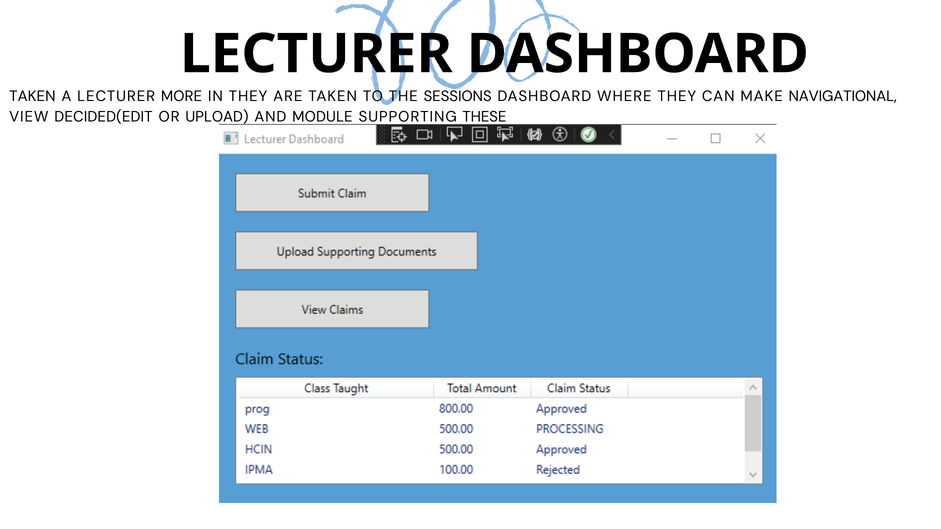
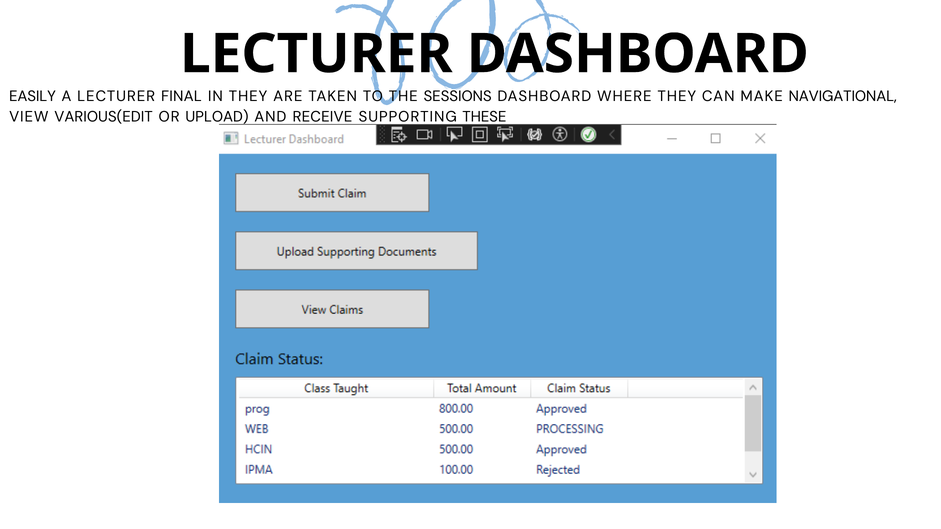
TAKEN at (32, 97): TAKEN -> EASILY
MORE: MORE -> FINAL
DECIDED(EDIT: DECIDED(EDIT -> VARIOUS(EDIT
MODULE: MODULE -> RECEIVE
